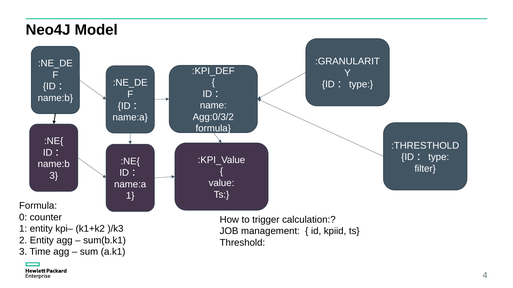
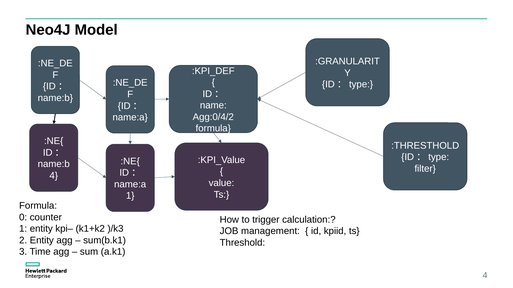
Agg:0/3/2: Agg:0/3/2 -> Agg:0/4/2
3 at (54, 176): 3 -> 4
